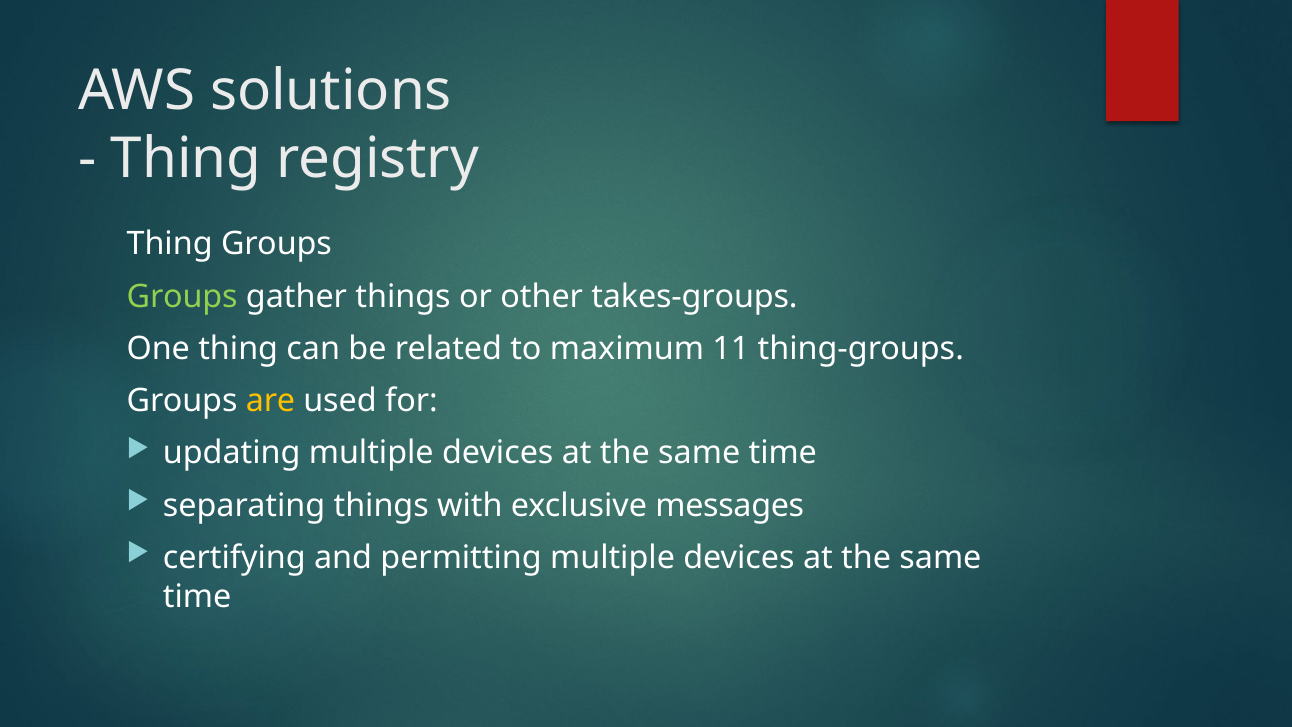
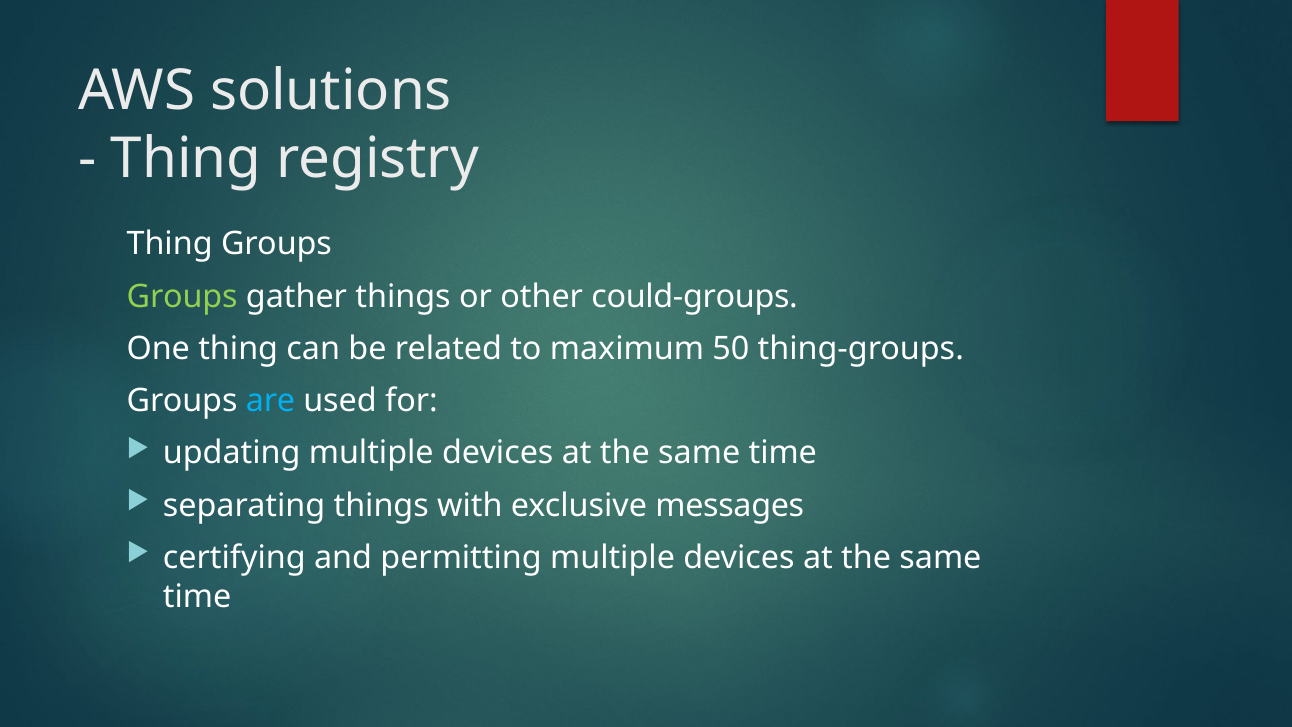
takes-groups: takes-groups -> could-groups
11: 11 -> 50
are colour: yellow -> light blue
